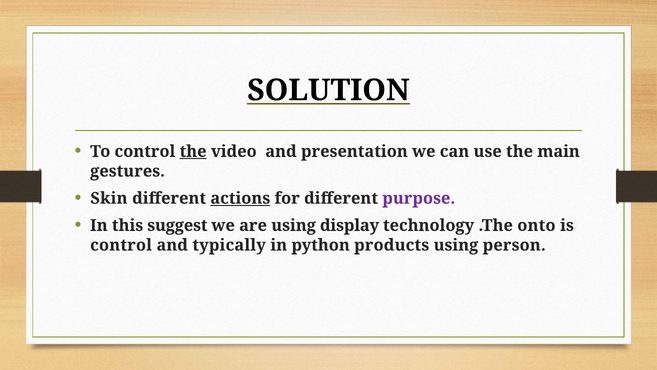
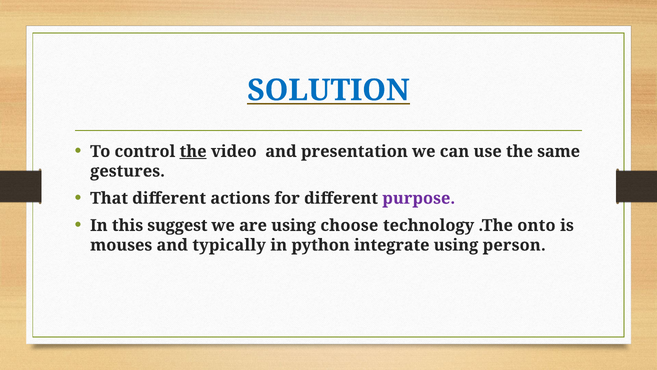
SOLUTION colour: black -> blue
main: main -> same
Skin: Skin -> That
actions underline: present -> none
display: display -> choose
control at (121, 245): control -> mouses
products: products -> integrate
